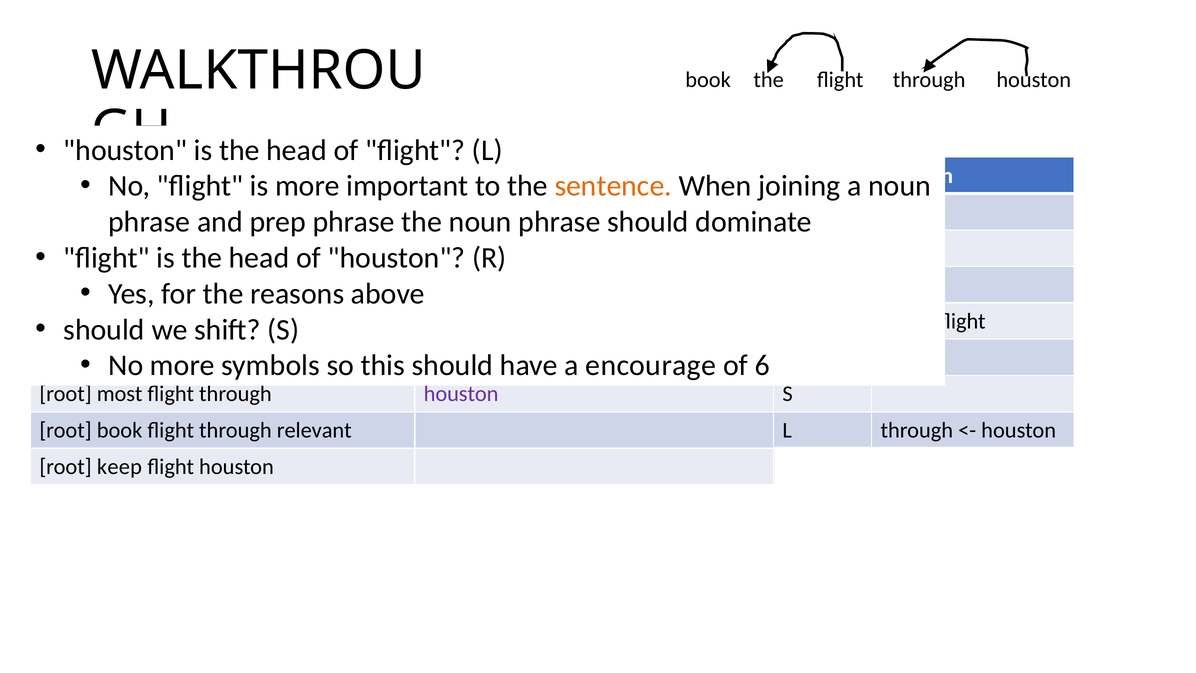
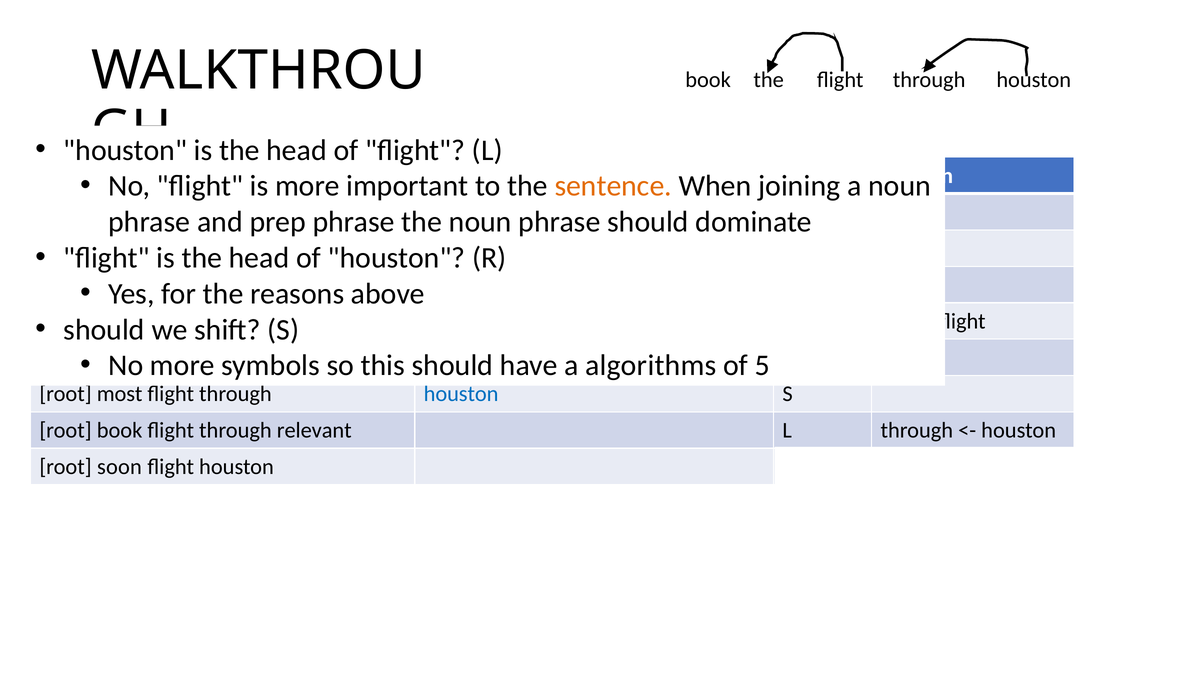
encourage: encourage -> algorithms
6: 6 -> 5
houston at (461, 394) colour: purple -> blue
keep: keep -> soon
